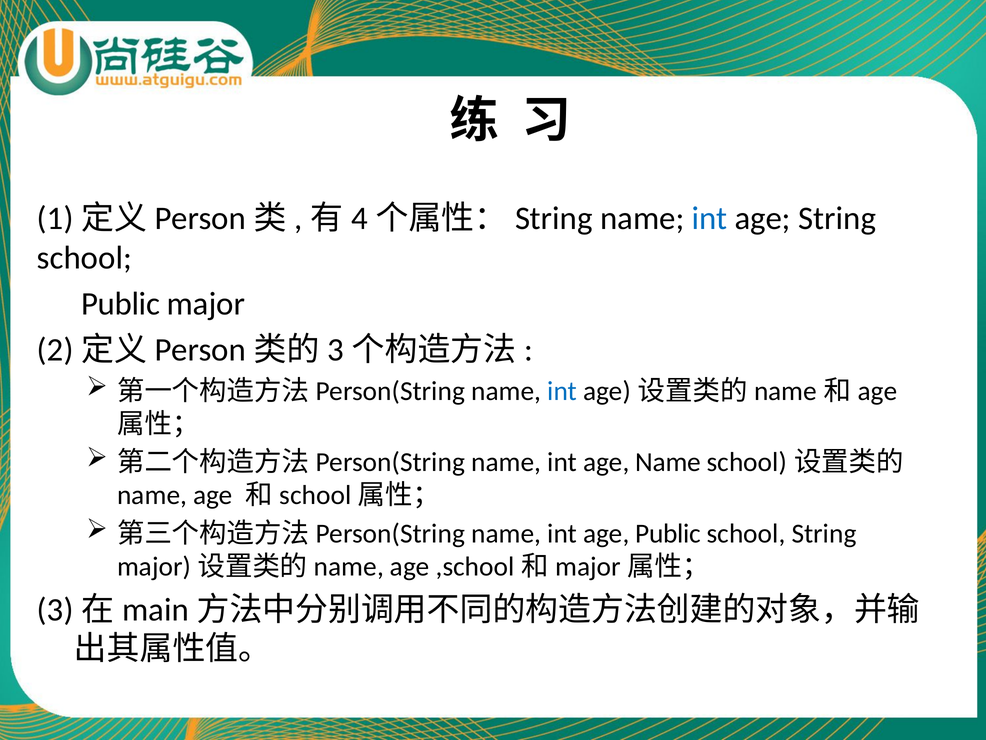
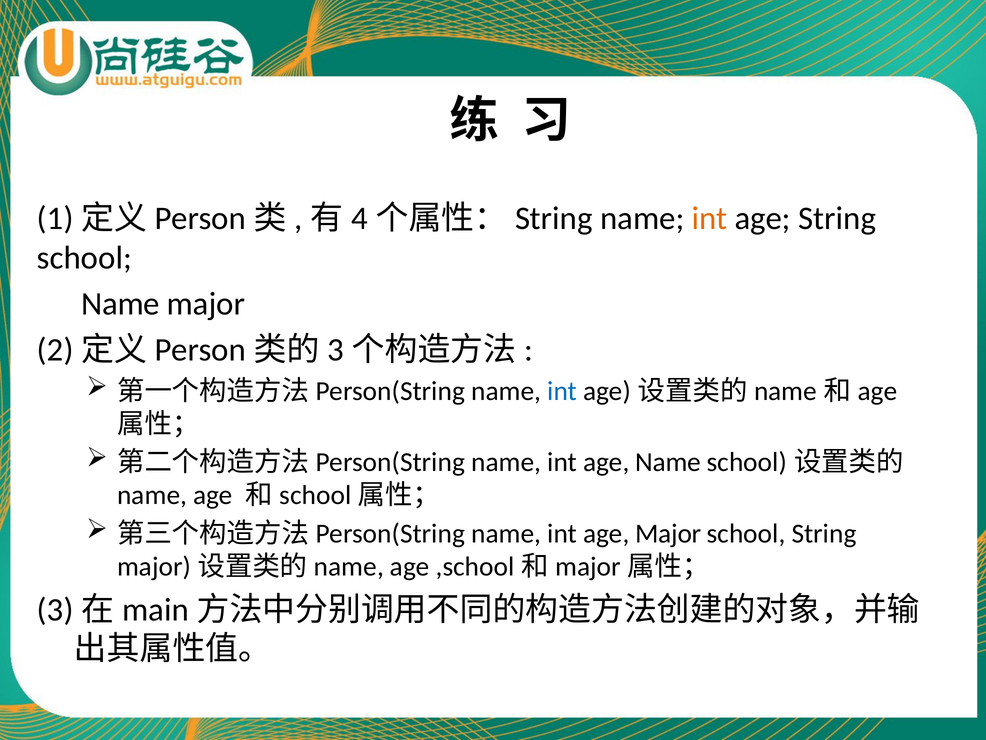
int at (710, 218) colour: blue -> orange
Public at (120, 304): Public -> Name
age Public: Public -> Major
